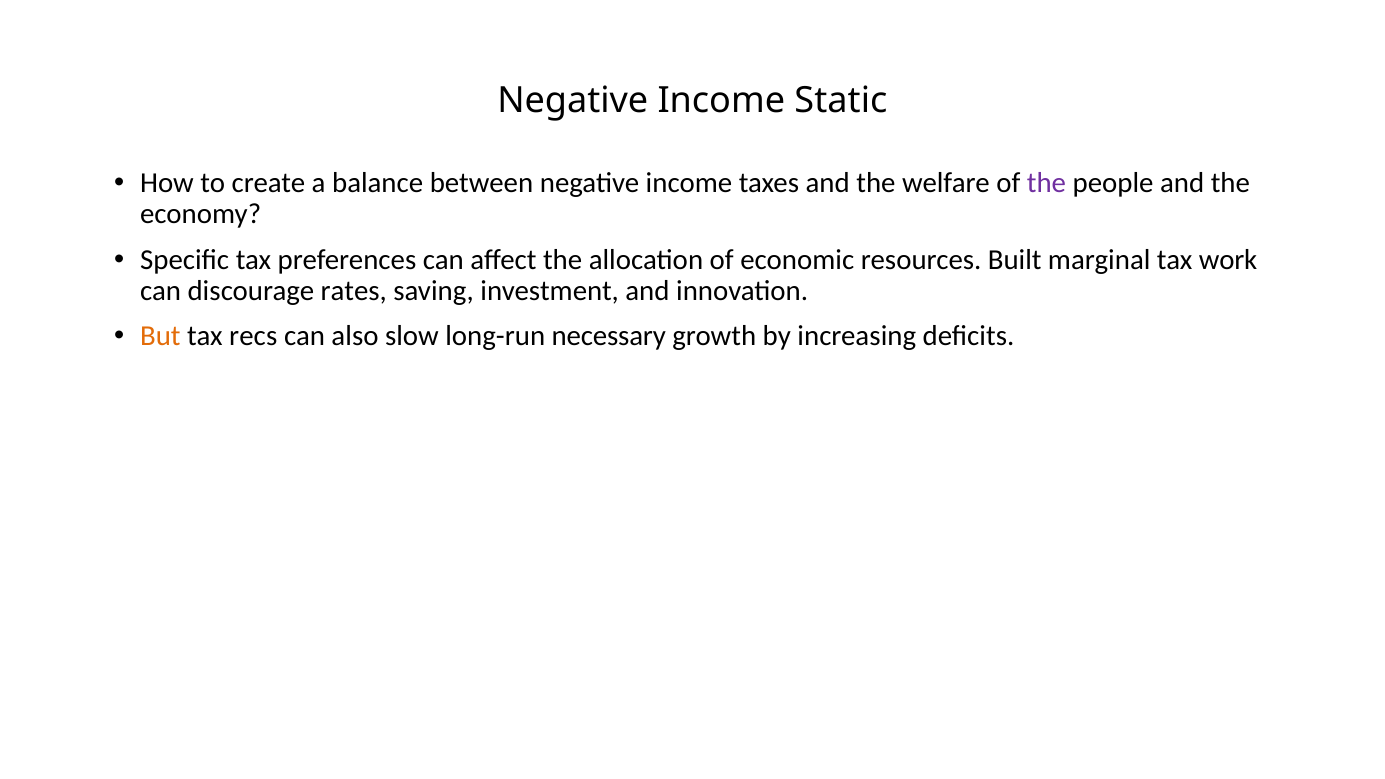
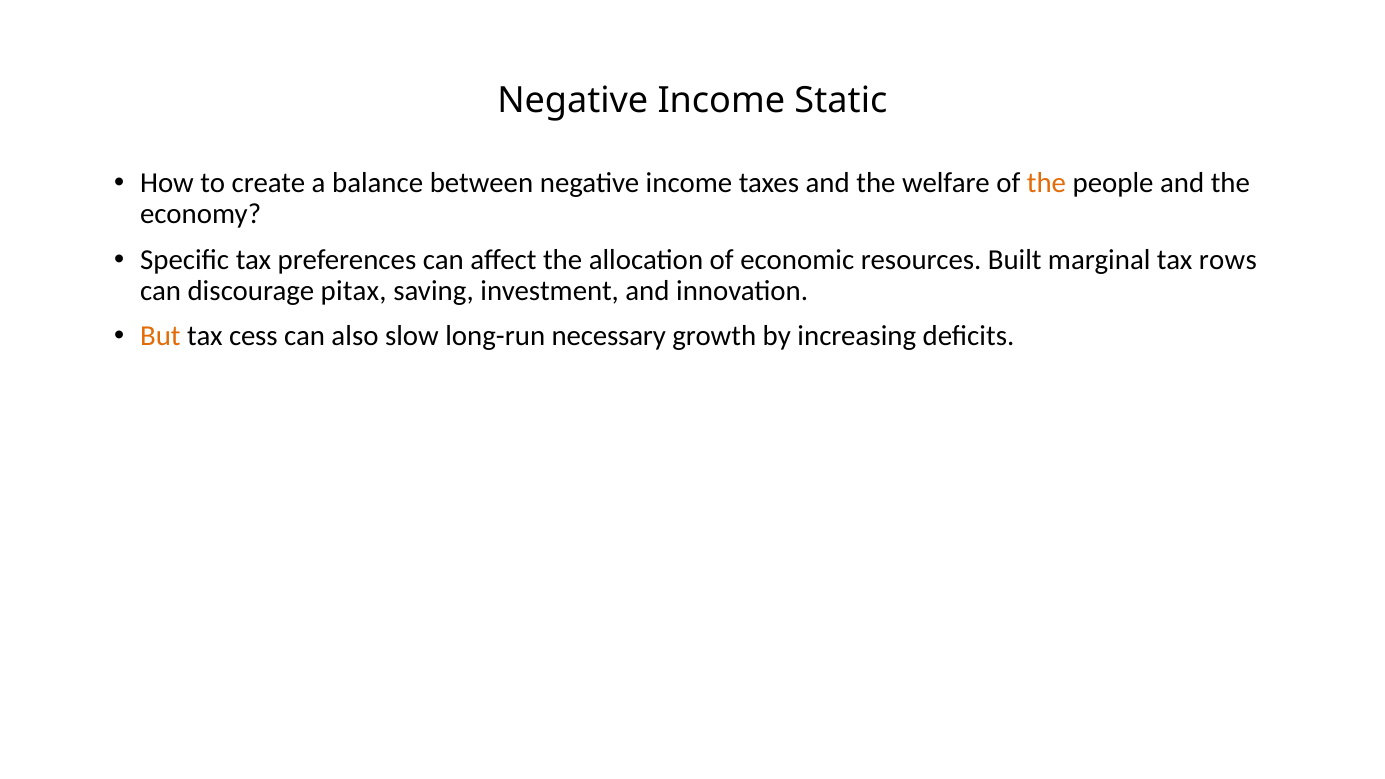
the at (1046, 183) colour: purple -> orange
work: work -> rows
rates: rates -> pitax
recs: recs -> cess
